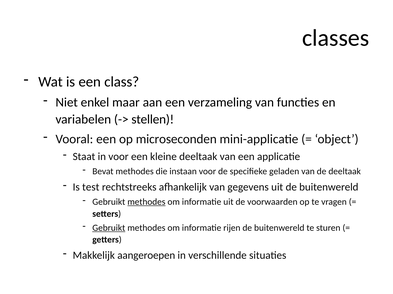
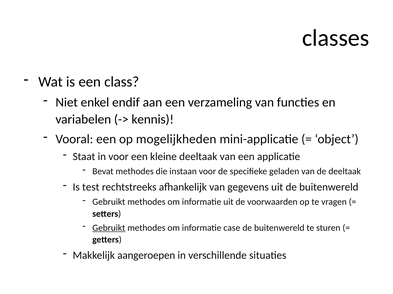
maar: maar -> endif
stellen: stellen -> kennis
microseconden: microseconden -> mogelijkheden
methodes at (146, 202) underline: present -> none
rijen: rijen -> case
